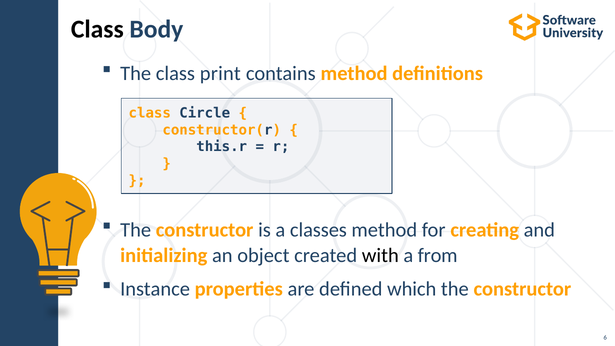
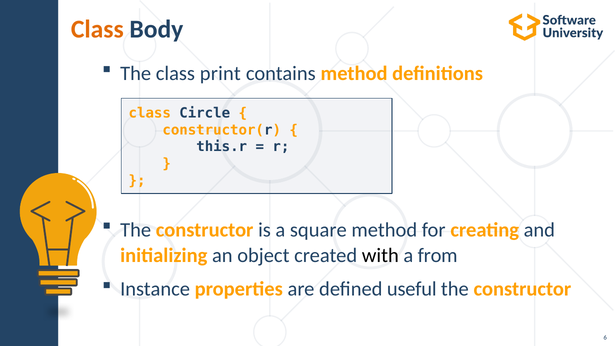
Class at (97, 29) colour: black -> orange
classes: classes -> square
which: which -> useful
